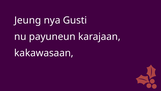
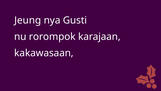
payuneun: payuneun -> rorompok
